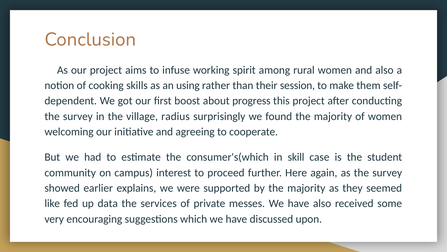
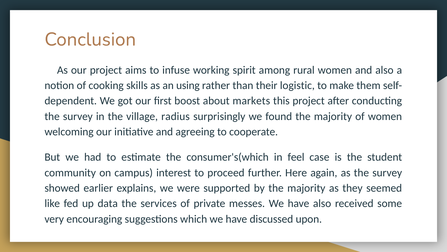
session: session -> logistic
progress: progress -> markets
skill: skill -> feel
